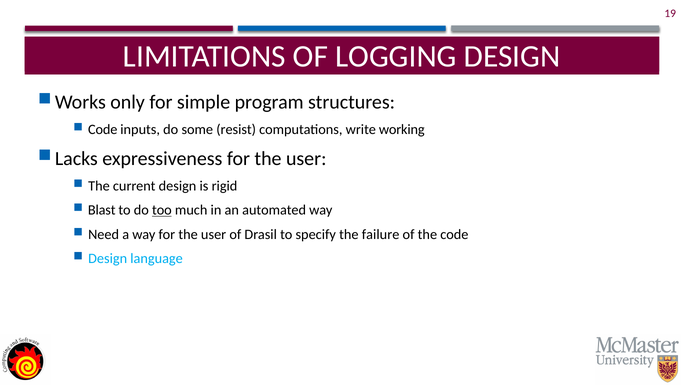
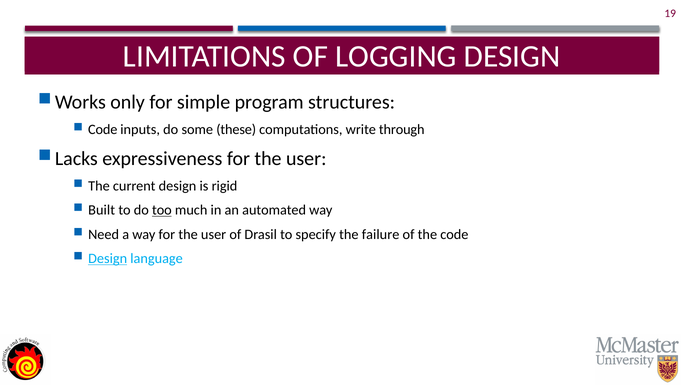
resist: resist -> these
working: working -> through
Blast: Blast -> Built
Design at (108, 258) underline: none -> present
